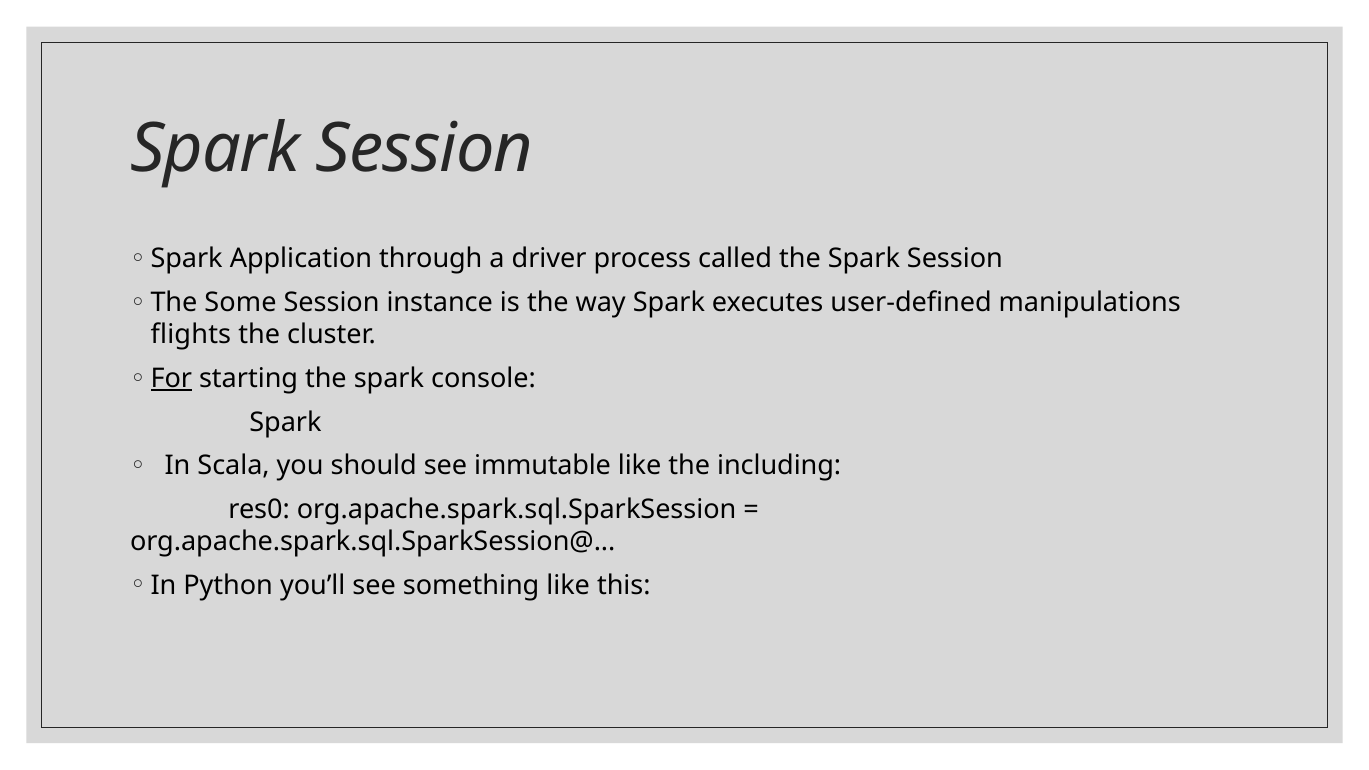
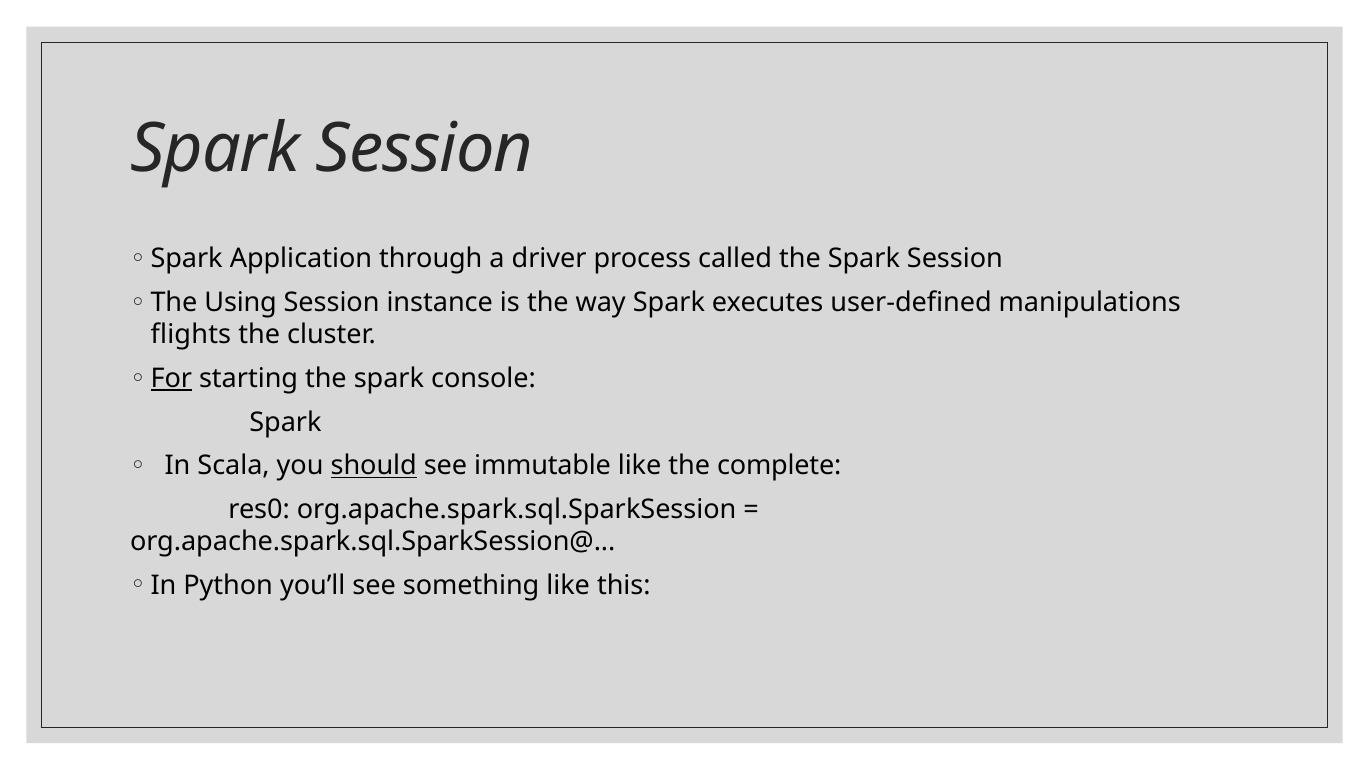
Some: Some -> Using
should underline: none -> present
including: including -> complete
